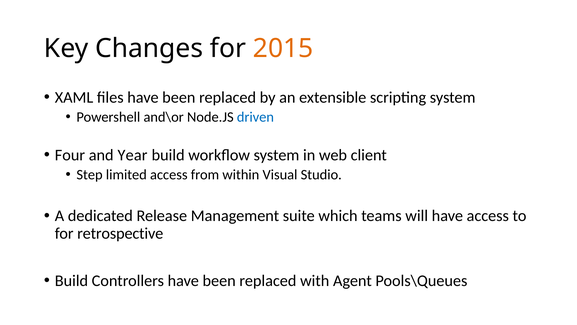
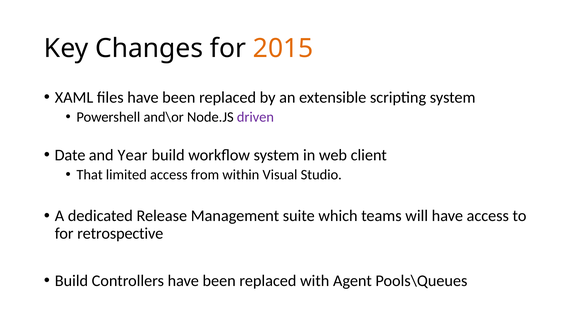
driven colour: blue -> purple
Four: Four -> Date
Step: Step -> That
